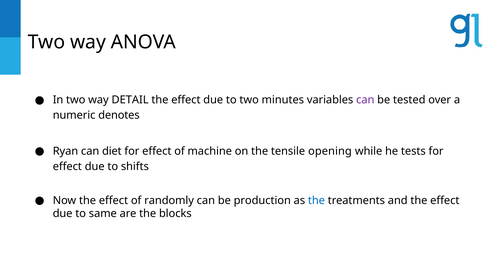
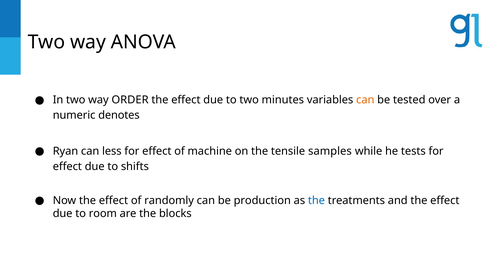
DETAIL: DETAIL -> ORDER
can at (365, 100) colour: purple -> orange
diet: diet -> less
opening: opening -> samples
same: same -> room
